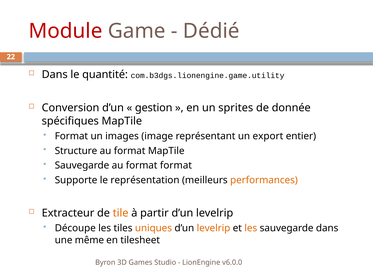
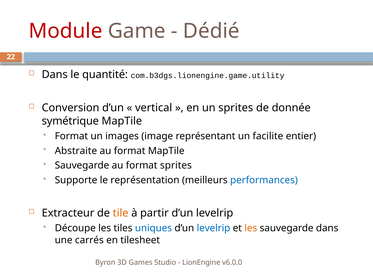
gestion: gestion -> vertical
spécifiques: spécifiques -> symétrique
export: export -> facilite
Structure: Structure -> Abstraite
format format: format -> sprites
performances colour: orange -> blue
uniques colour: orange -> blue
levelrip at (213, 228) colour: orange -> blue
même: même -> carrés
